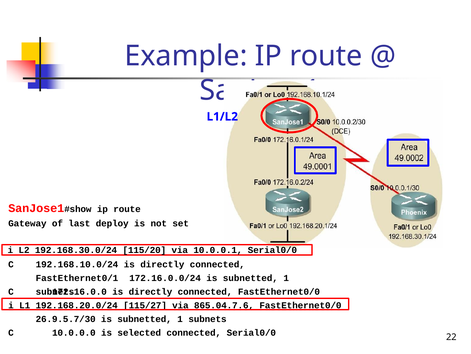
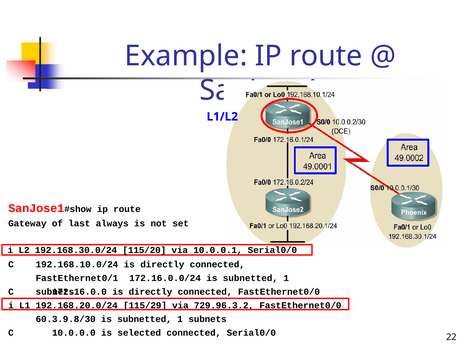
deploy: deploy -> always
115/27: 115/27 -> 115/29
865.04.7.6: 865.04.7.6 -> 729.96.3.2
26.9.5.7/30: 26.9.5.7/30 -> 60.3.9.8/30
